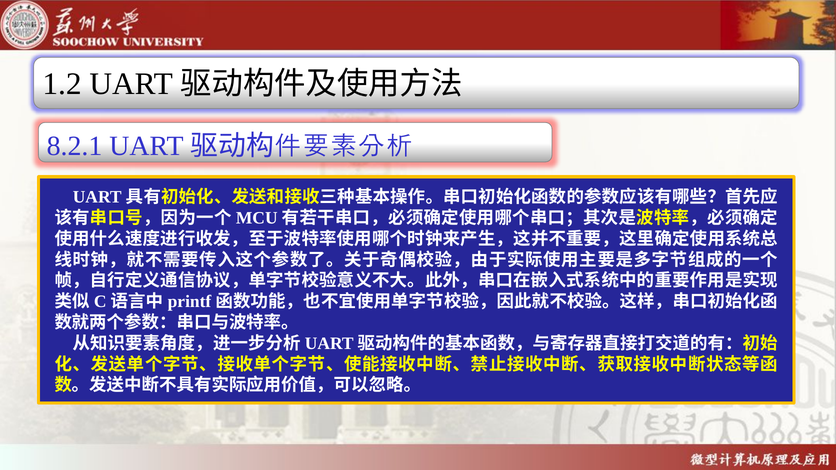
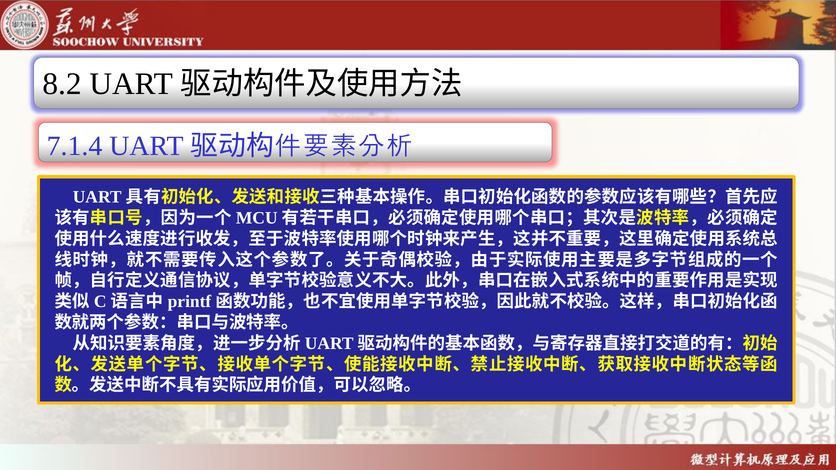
1.2: 1.2 -> 8.2
8.2.1: 8.2.1 -> 7.1.4
